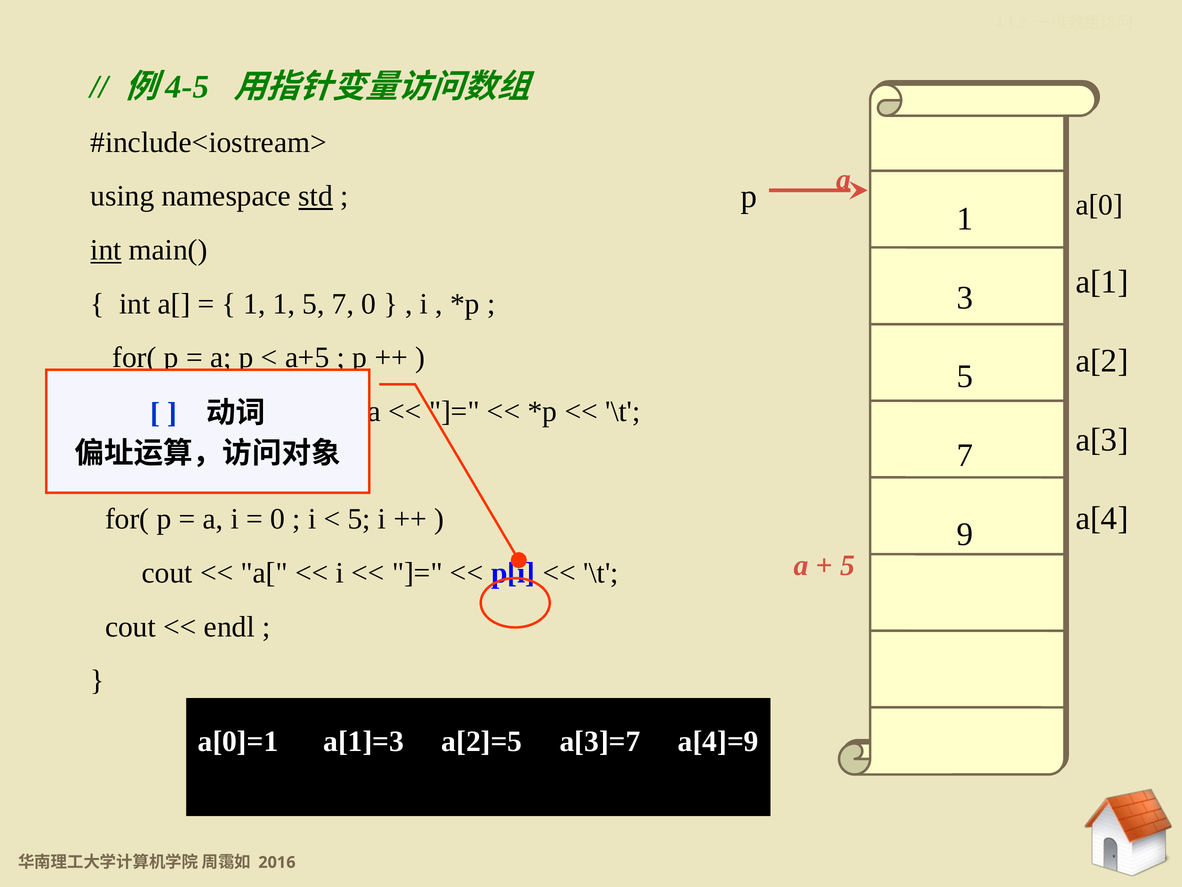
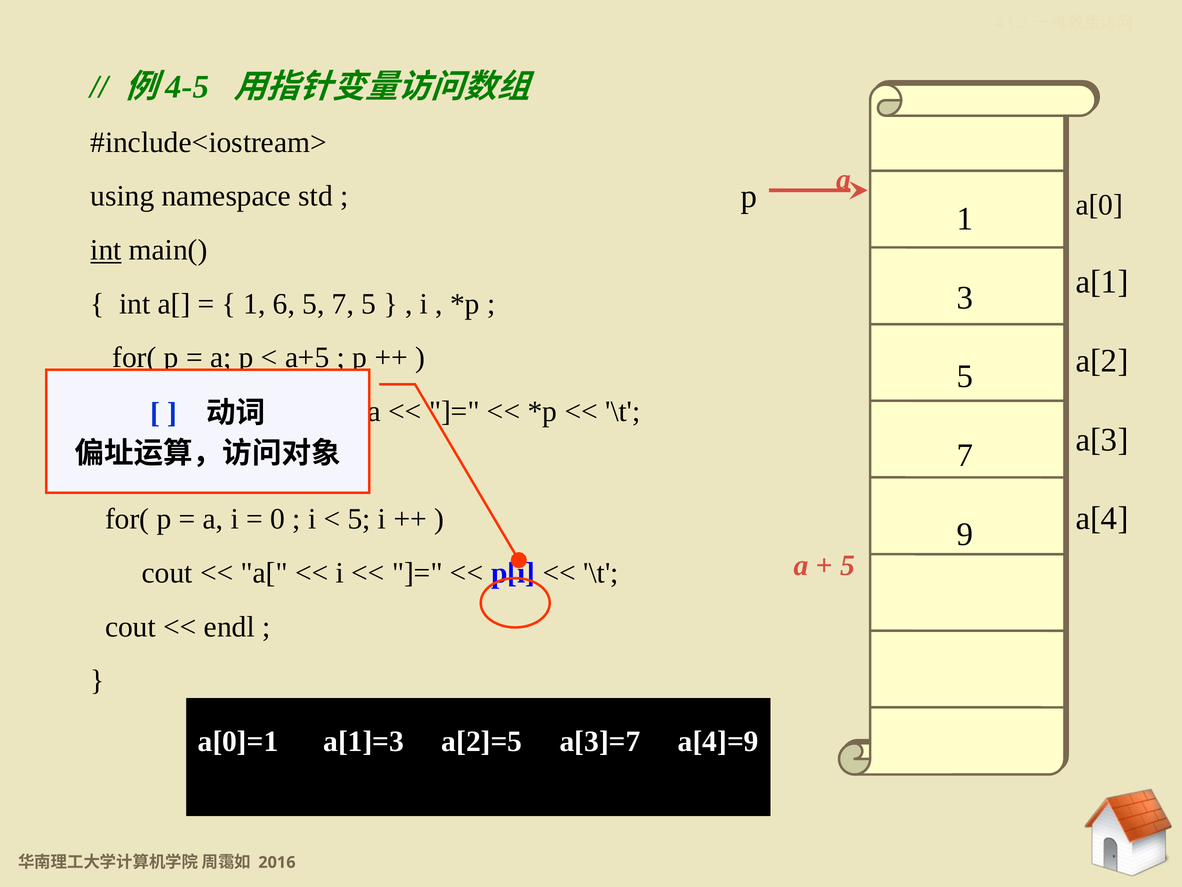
std underline: present -> none
1 1: 1 -> 6
7 0: 0 -> 5
